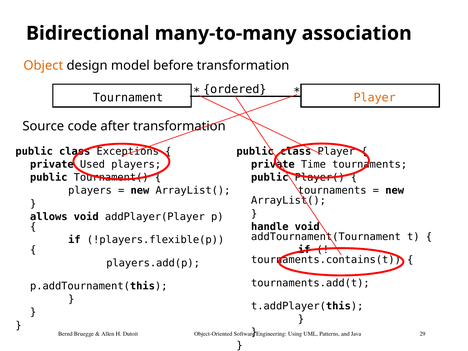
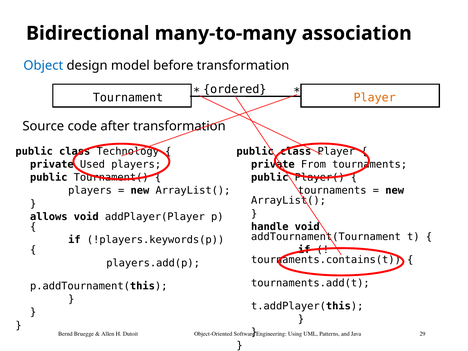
Object colour: orange -> blue
Exceptions: Exceptions -> Technology
Time: Time -> From
!players.flexible(p: !players.flexible(p -> !players.keywords(p
